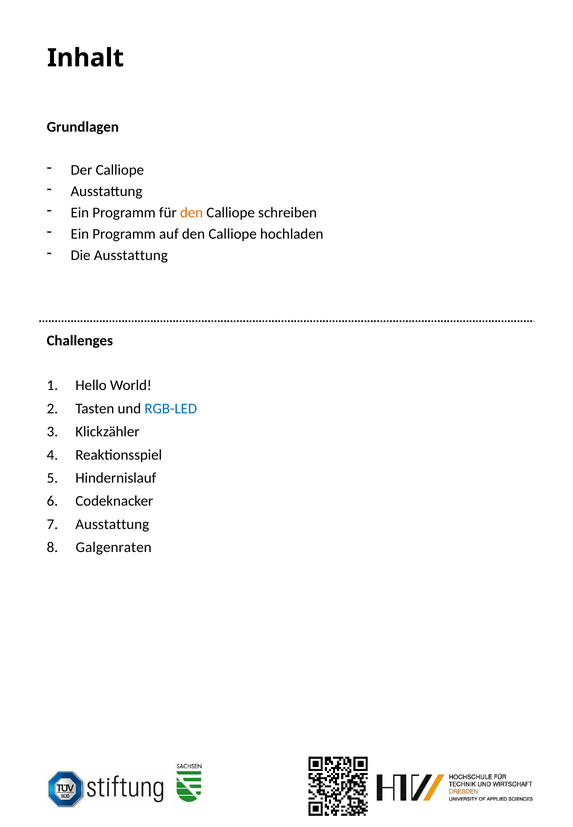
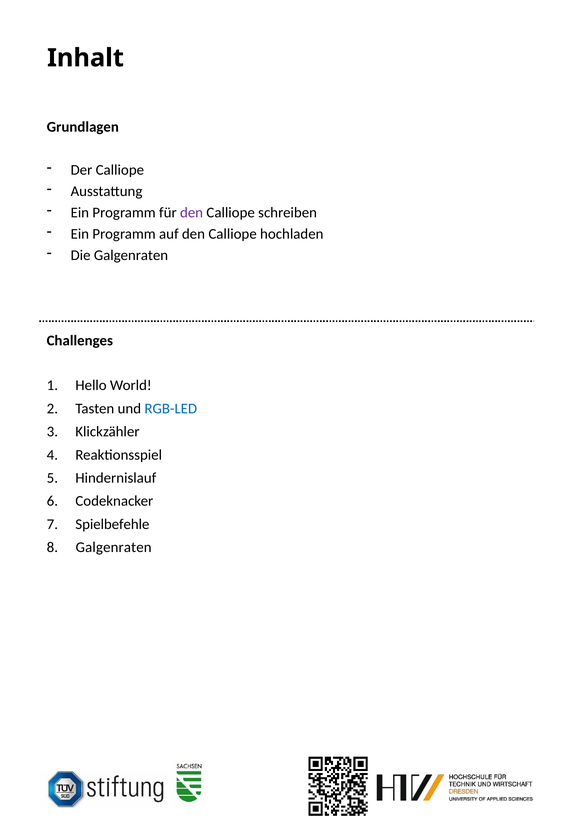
den at (192, 213) colour: orange -> purple
Die Ausstattung: Ausstattung -> Galgenraten
Ausstattung at (112, 525): Ausstattung -> Spielbefehle
